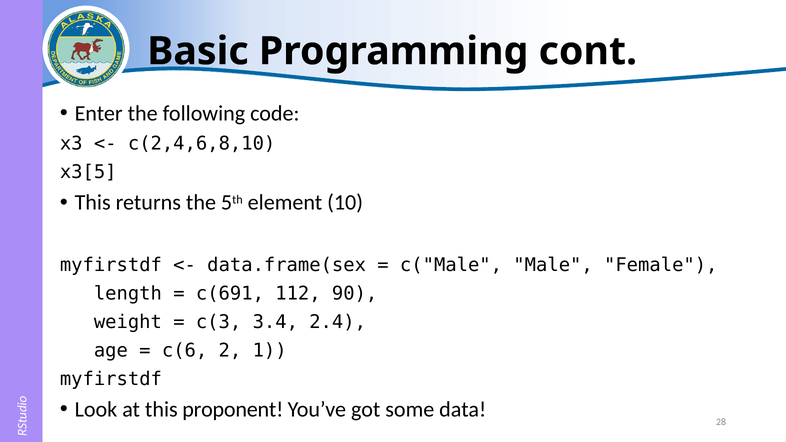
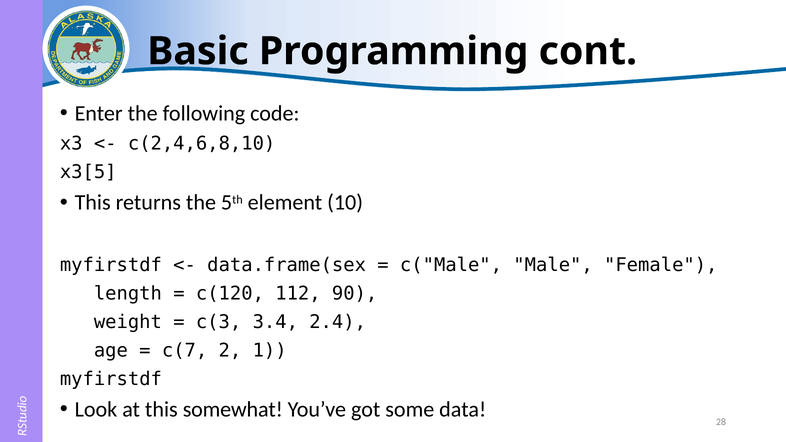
c(691: c(691 -> c(120
c(6: c(6 -> c(7
proponent: proponent -> somewhat
